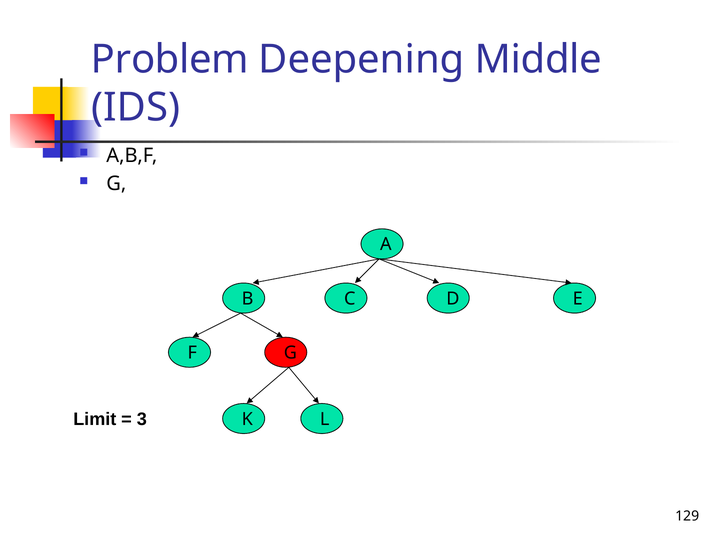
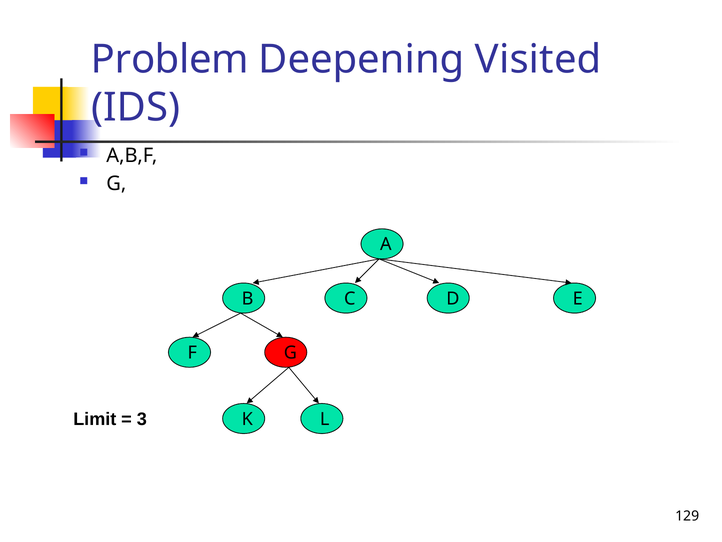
Middle: Middle -> Visited
